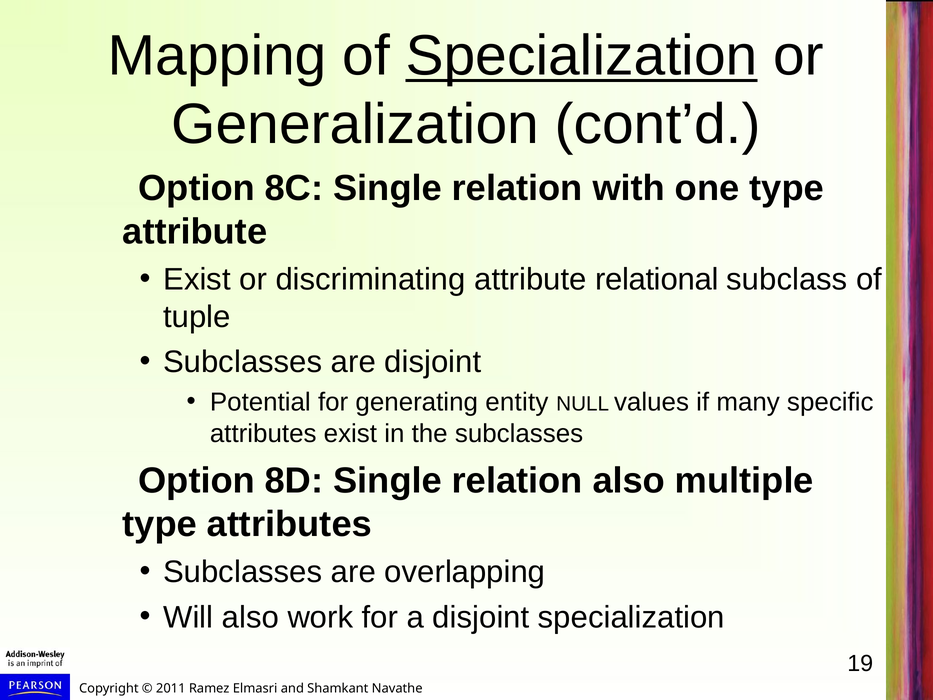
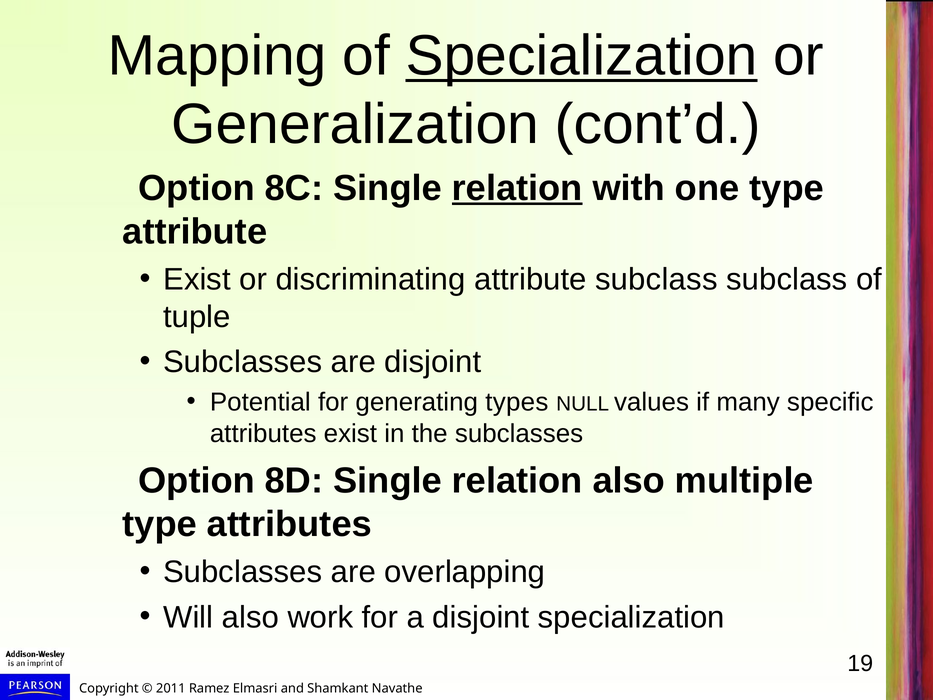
relation at (517, 188) underline: none -> present
attribute relational: relational -> subclass
entity: entity -> types
